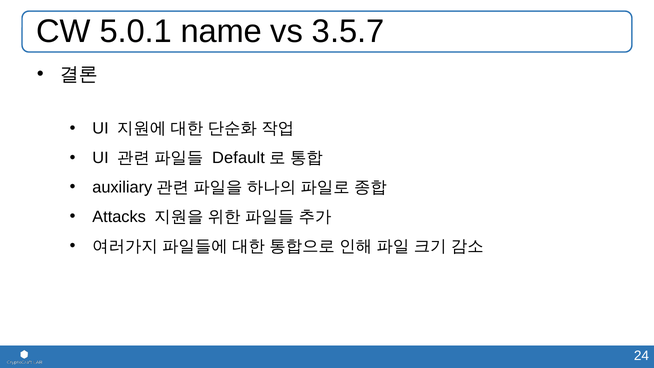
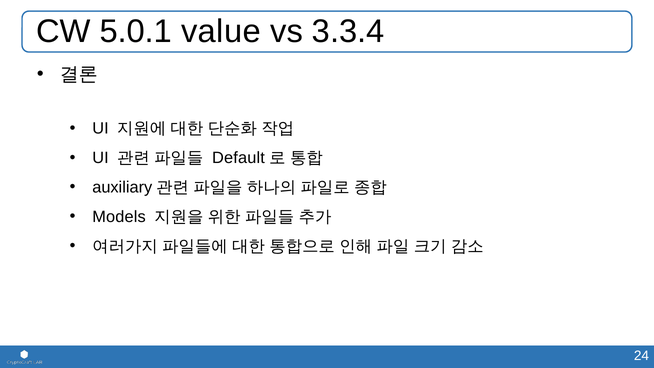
name: name -> value
3.5.7: 3.5.7 -> 3.3.4
Attacks: Attacks -> Models
